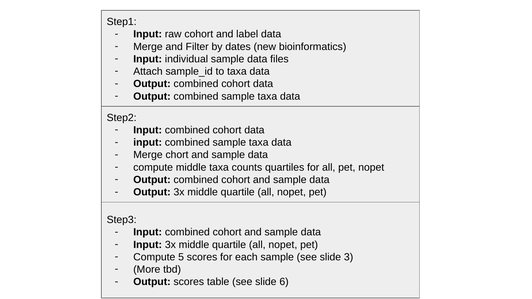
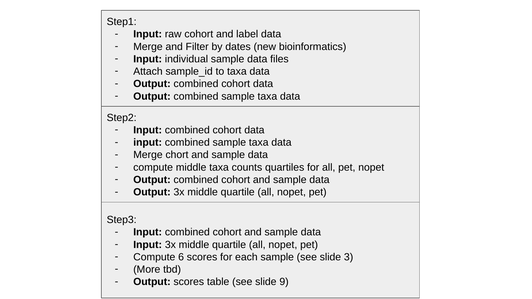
5: 5 -> 6
6: 6 -> 9
